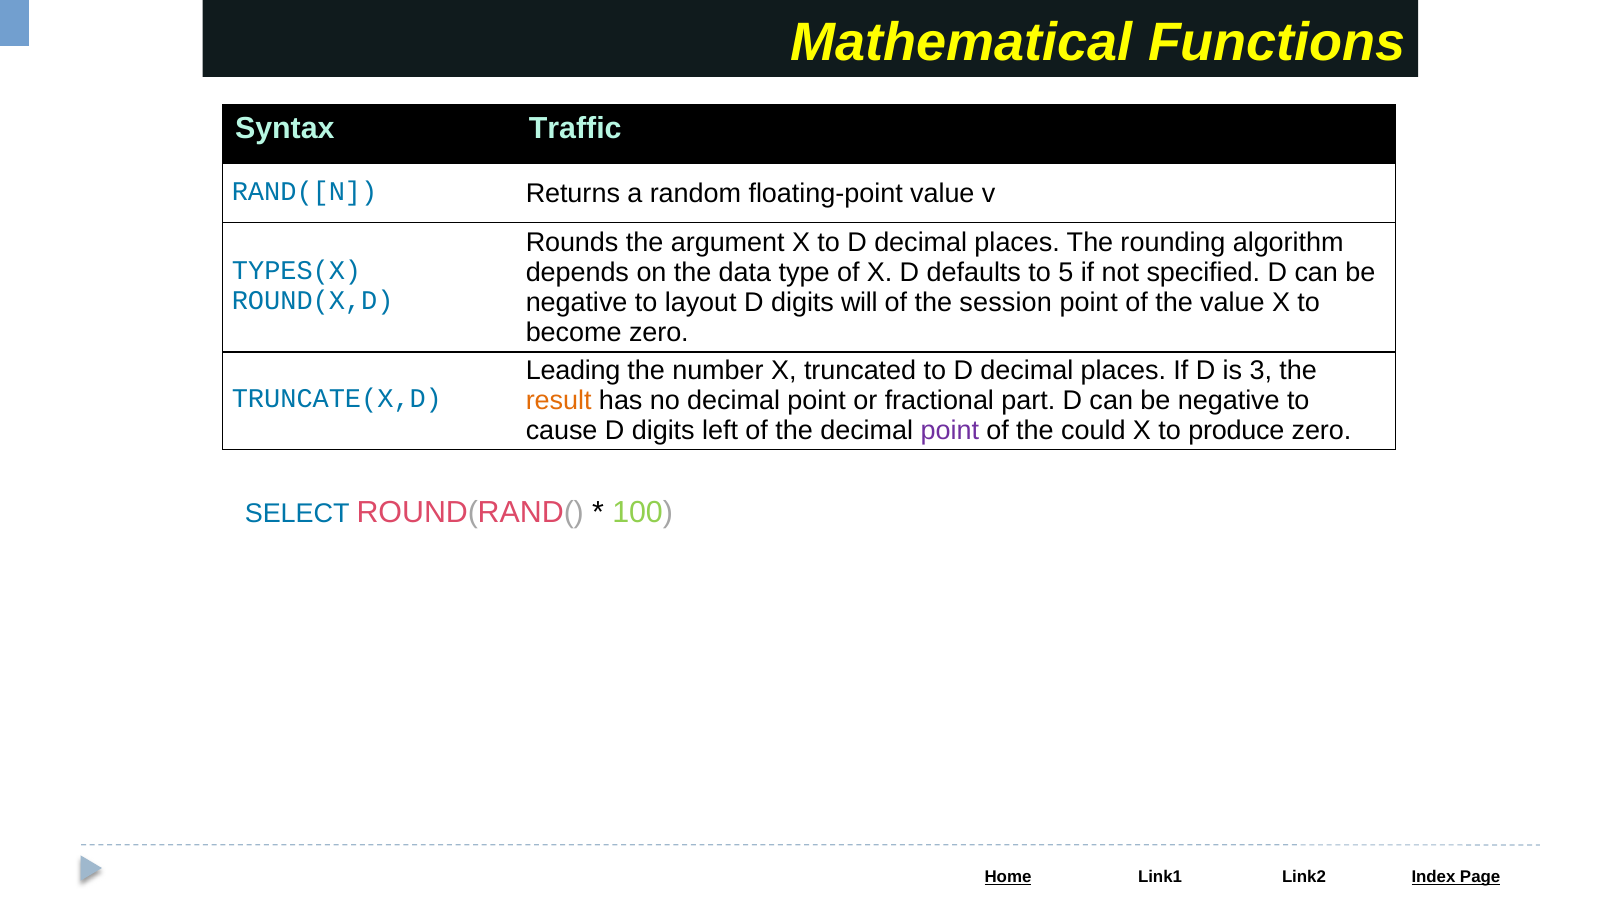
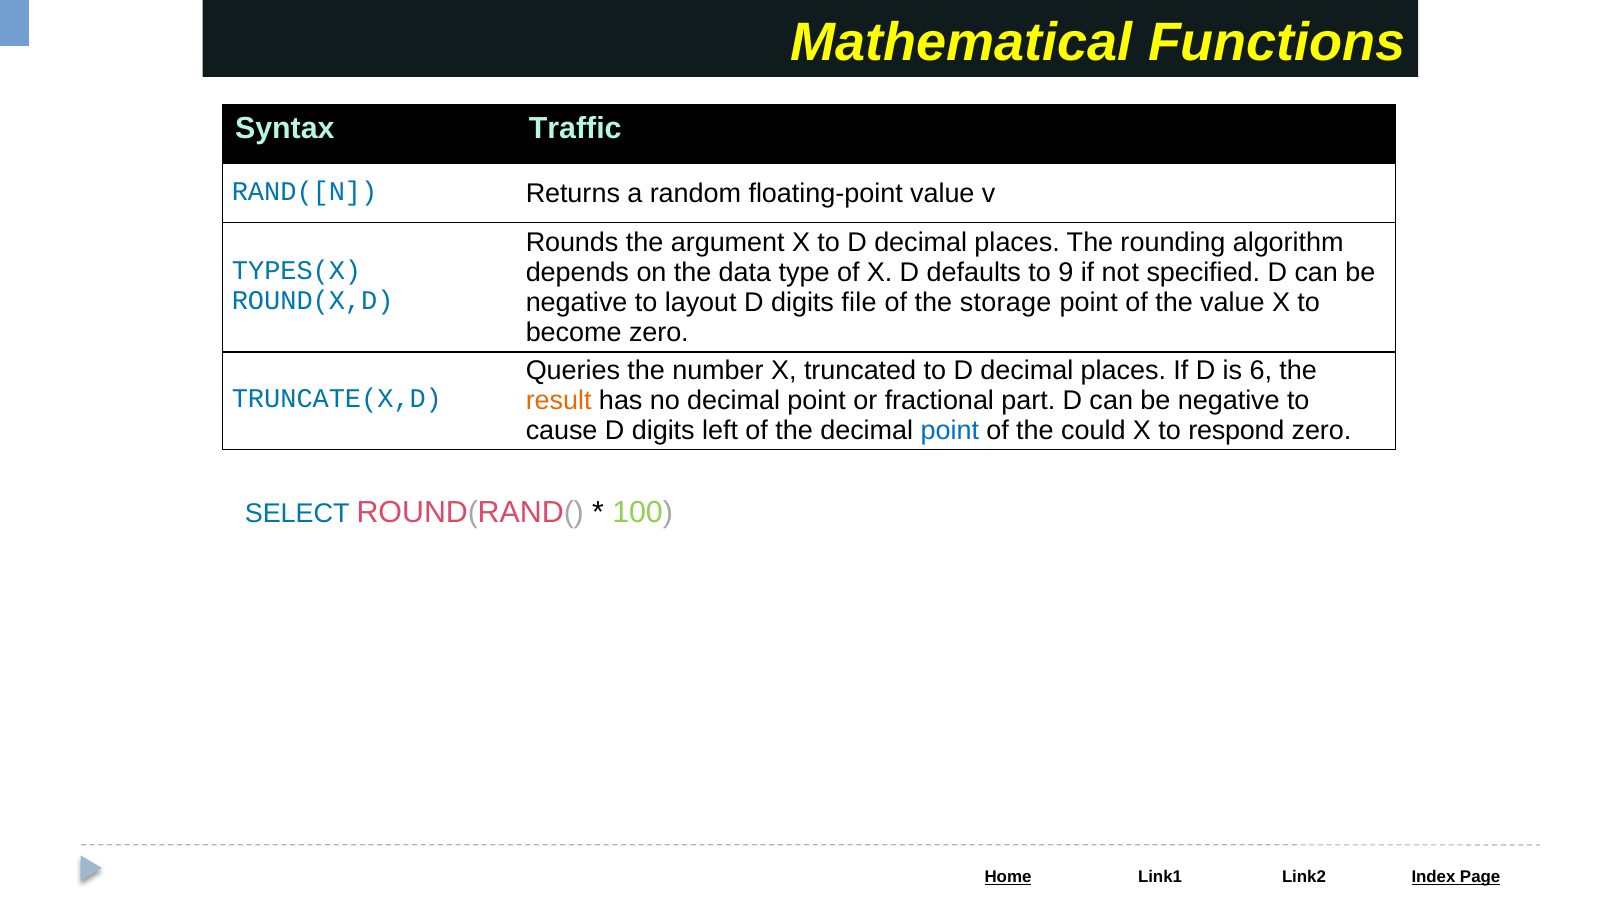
5: 5 -> 9
will: will -> file
session: session -> storage
Leading: Leading -> Queries
3: 3 -> 6
point at (950, 431) colour: purple -> blue
produce: produce -> respond
